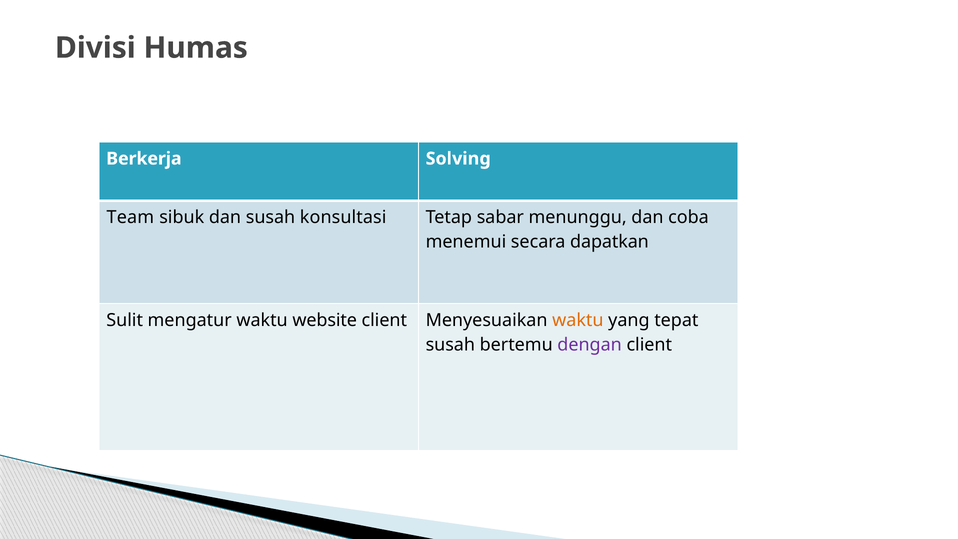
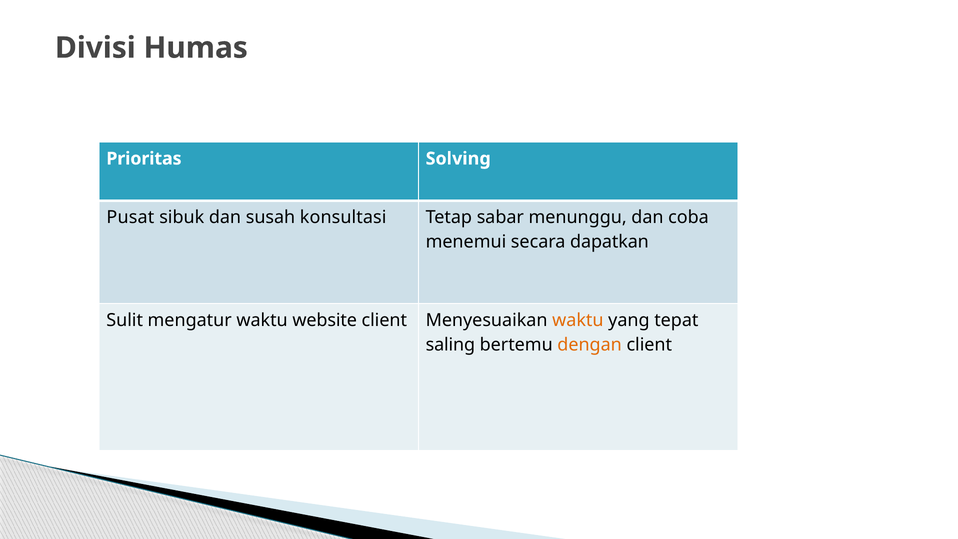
Berkerja: Berkerja -> Prioritas
Team: Team -> Pusat
susah at (450, 345): susah -> saling
dengan colour: purple -> orange
